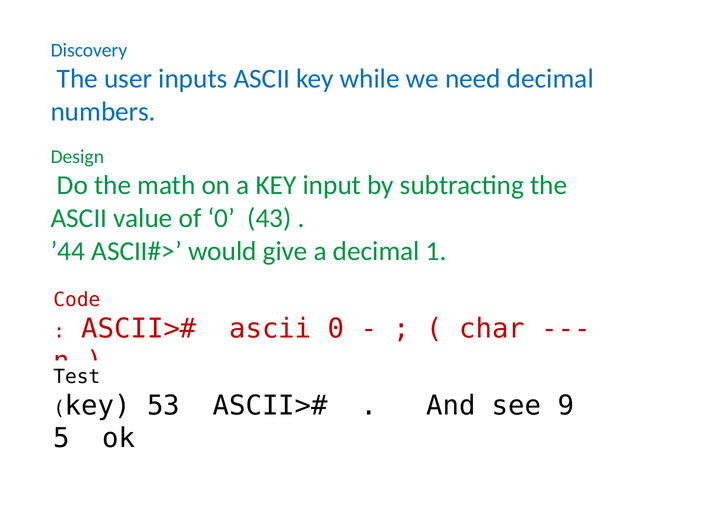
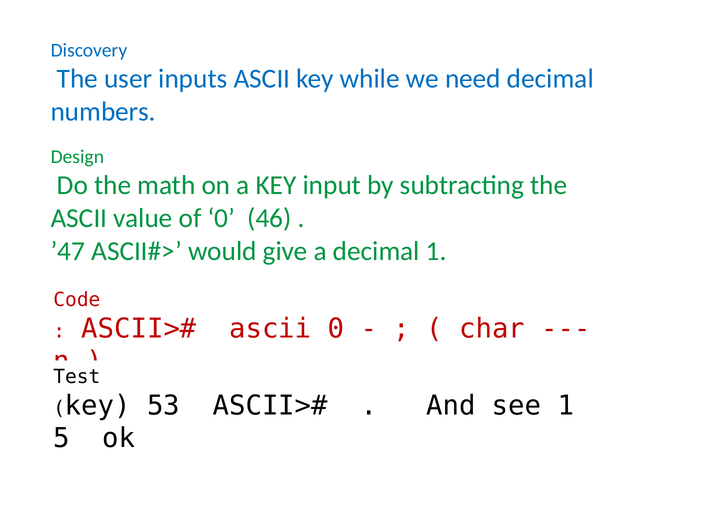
43: 43 -> 46
’44: ’44 -> ’47
see 9: 9 -> 1
